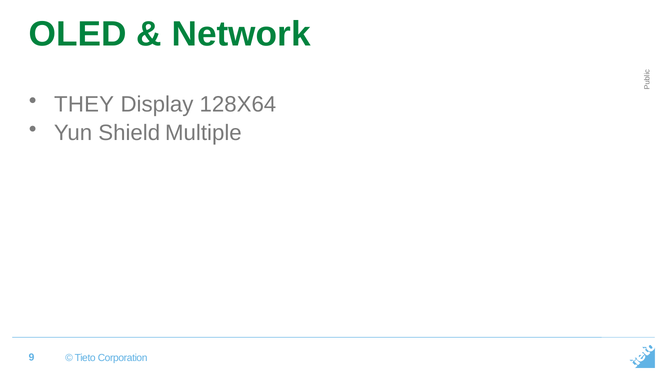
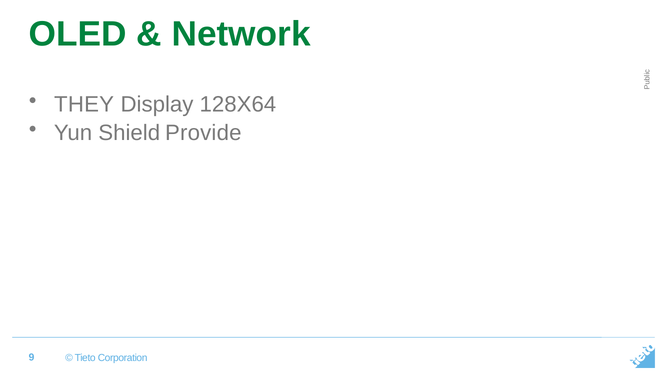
Multiple: Multiple -> Provide
